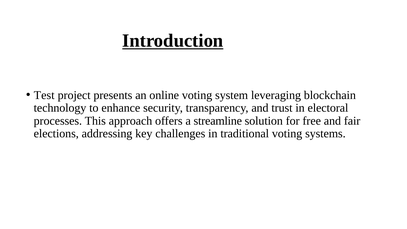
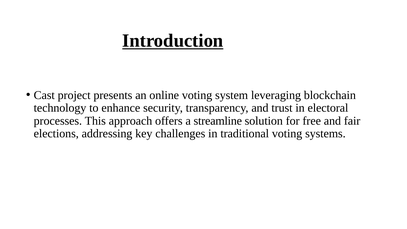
Test: Test -> Cast
